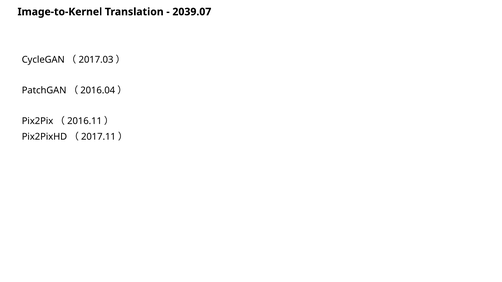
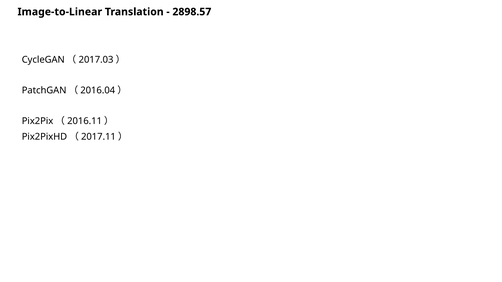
Image-to-Kernel: Image-to-Kernel -> Image-to-Linear
2039.07: 2039.07 -> 2898.57
